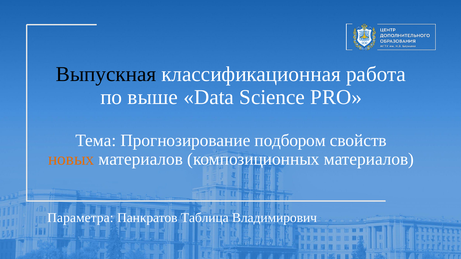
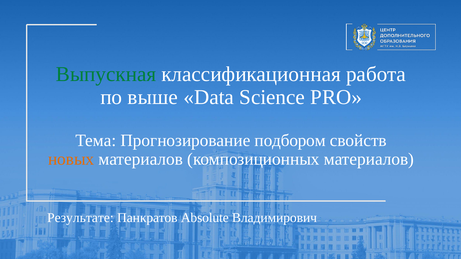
Выпускная colour: black -> green
Параметра: Параметра -> Результате
Таблица: Таблица -> Absolute
